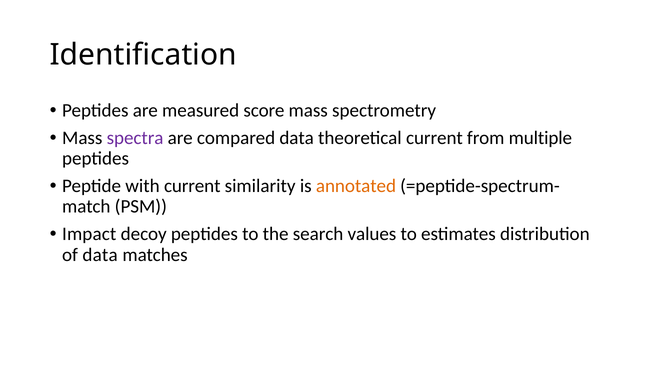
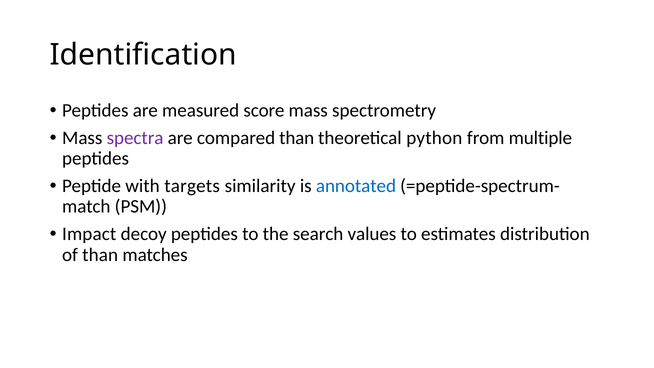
compared data: data -> than
theoretical current: current -> python
with current: current -> targets
annotated colour: orange -> blue
of data: data -> than
